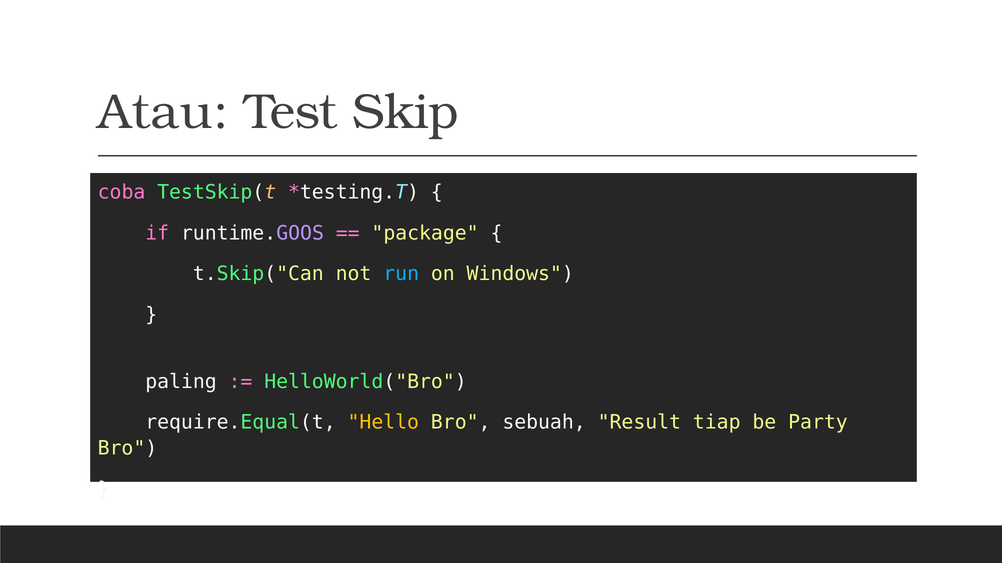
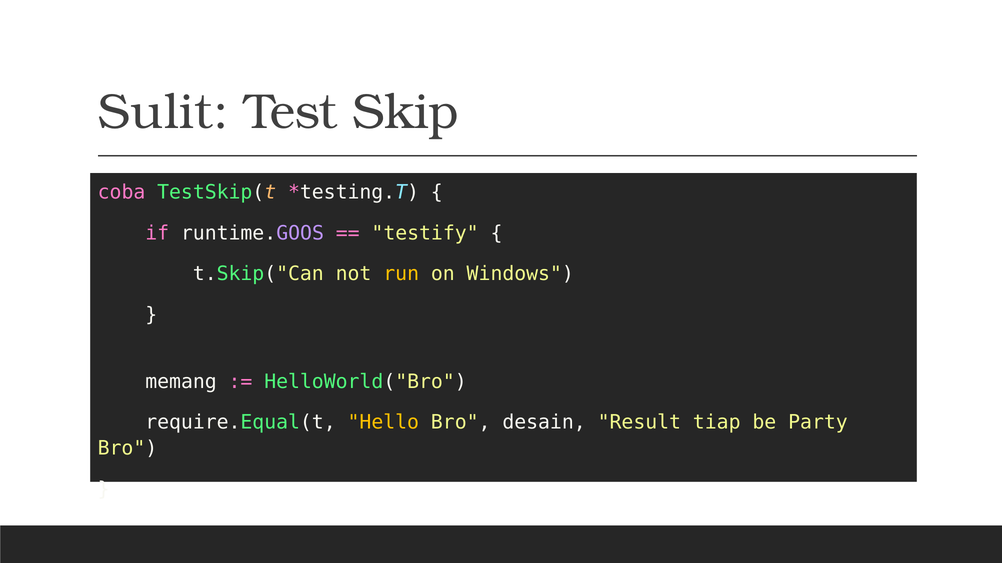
Atau: Atau -> Sulit
package: package -> testify
run colour: light blue -> yellow
paling: paling -> memang
sebuah: sebuah -> desain
